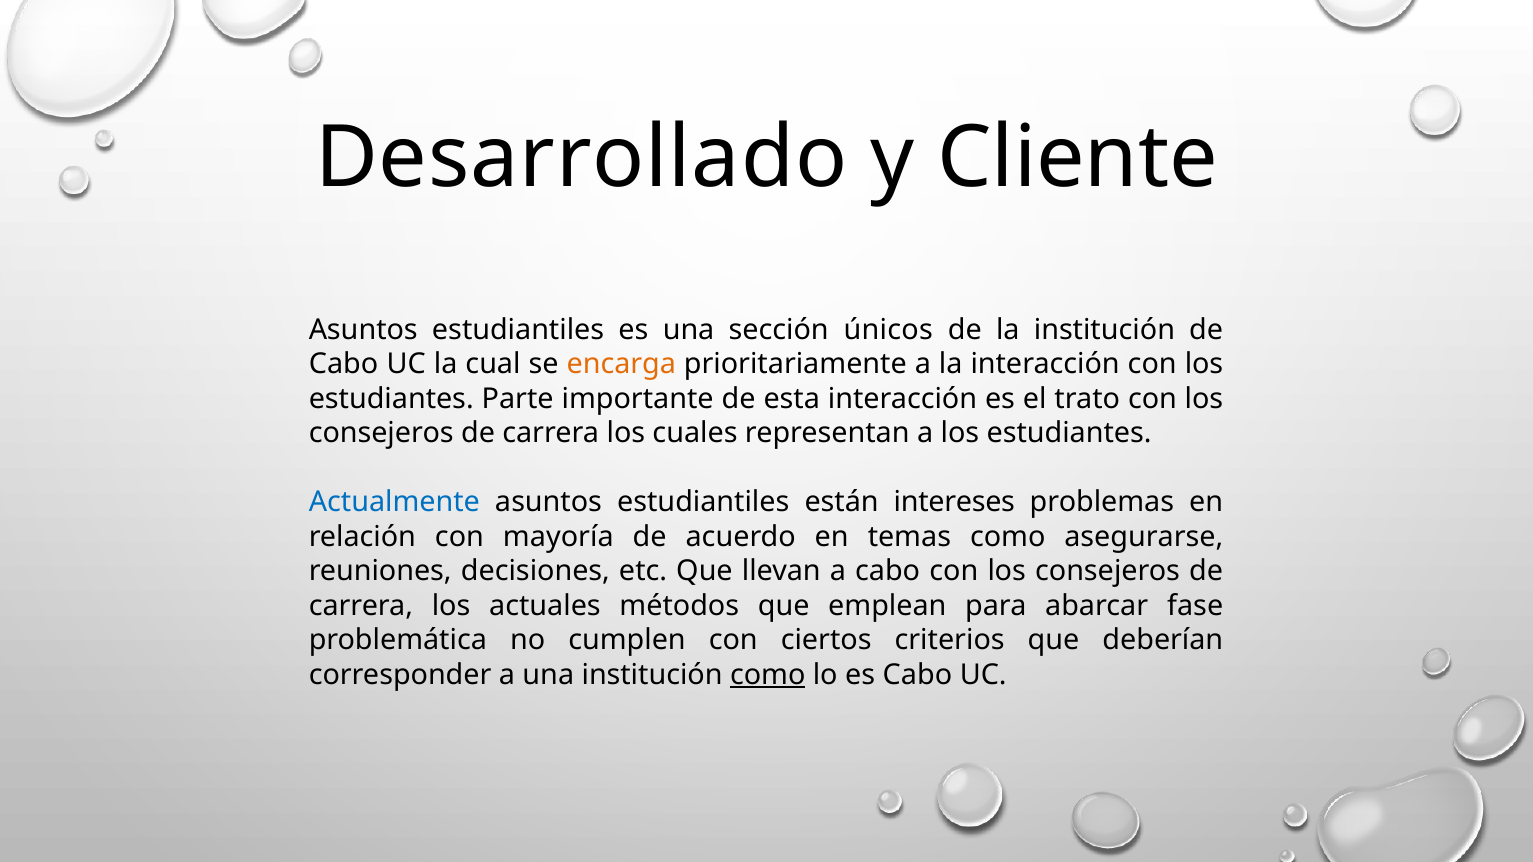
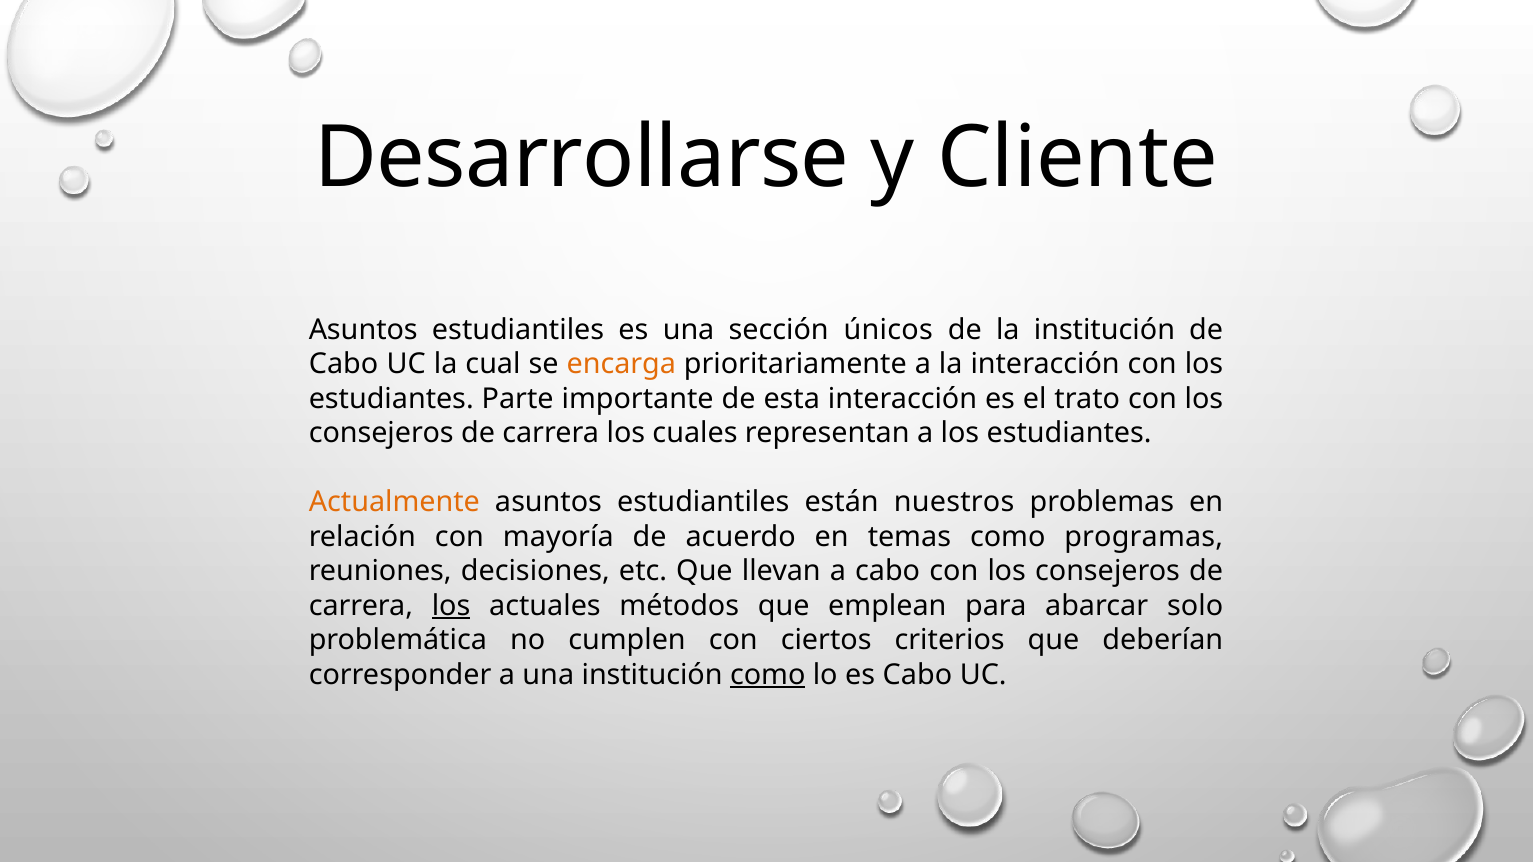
Desarrollado: Desarrollado -> Desarrollarse
Actualmente colour: blue -> orange
intereses: intereses -> nuestros
asegurarse: asegurarse -> programas
los at (451, 606) underline: none -> present
fase: fase -> solo
